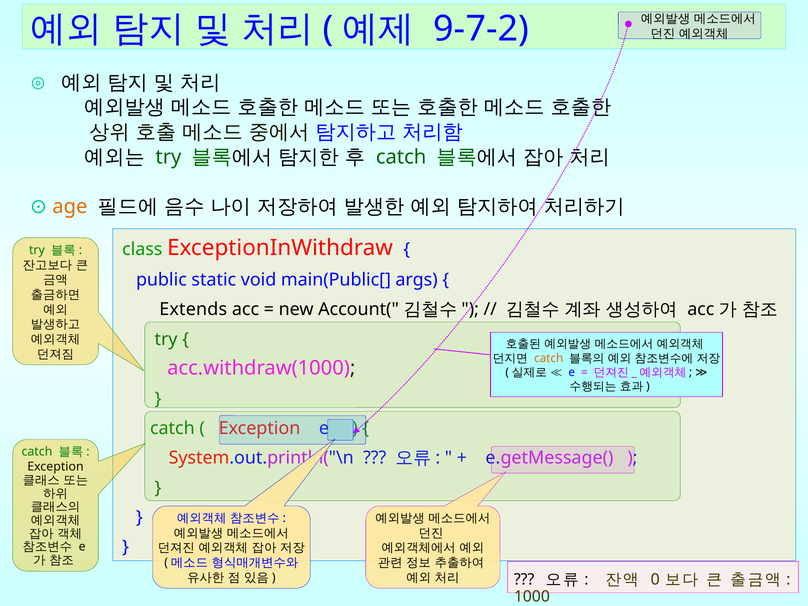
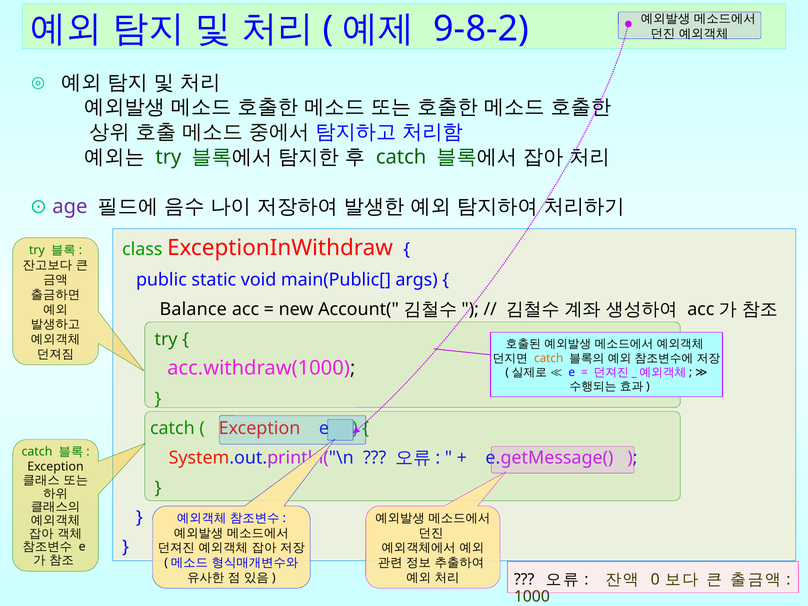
9-7-2: 9-7-2 -> 9-8-2
age colour: orange -> purple
Extends: Extends -> Balance
